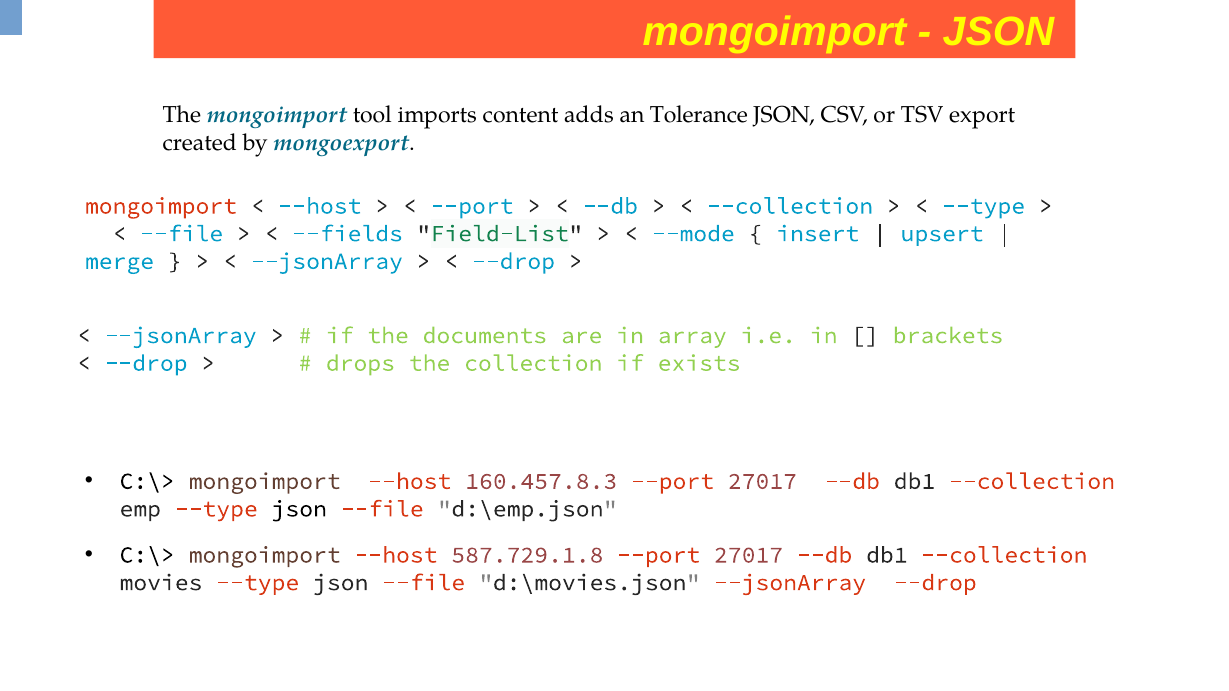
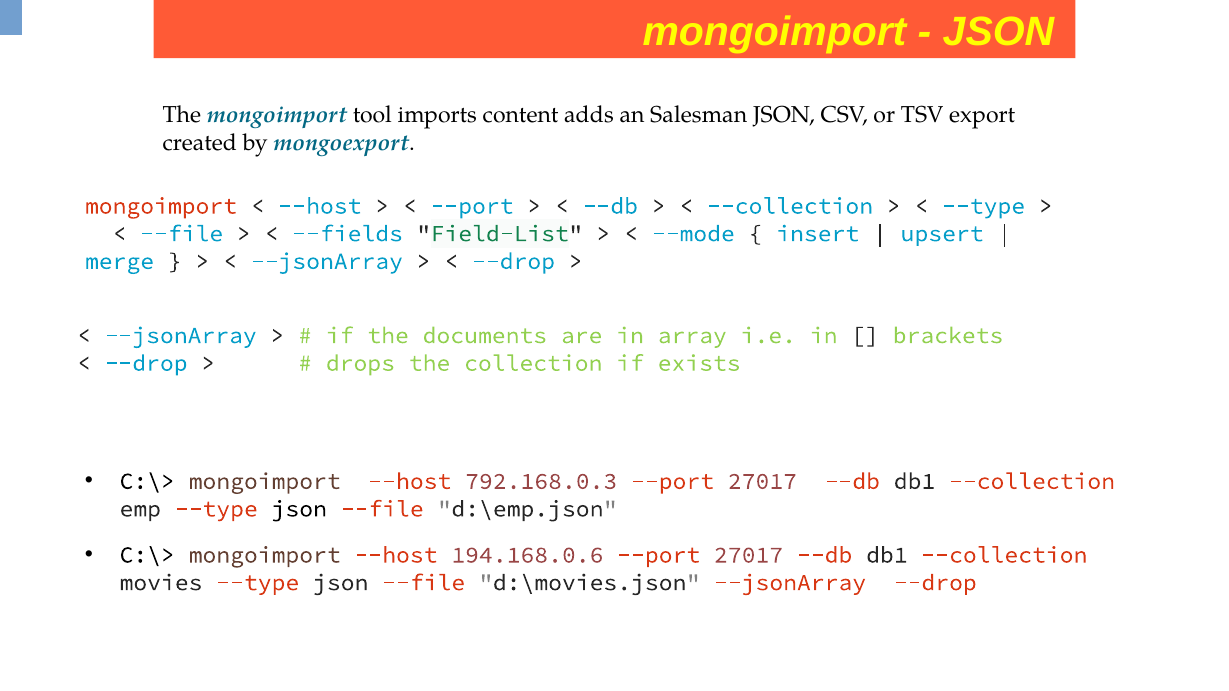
Tolerance: Tolerance -> Salesman
160.457.8.3: 160.457.8.3 -> 792.168.0.3
587.729.1.8: 587.729.1.8 -> 194.168.0.6
